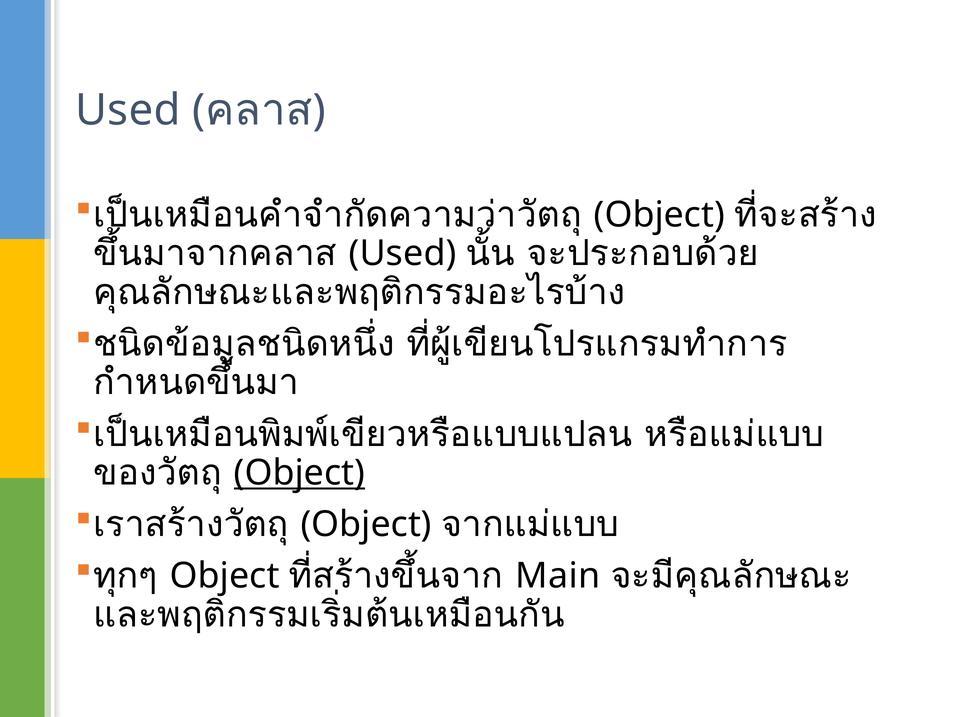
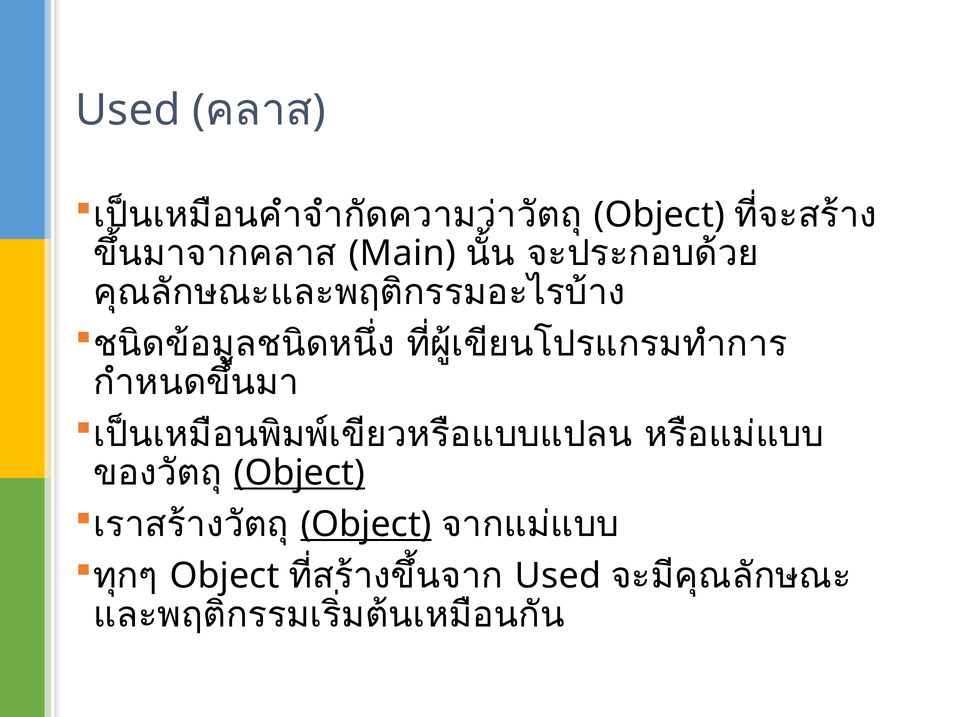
Used at (403, 254): Used -> Main
Object at (366, 524) underline: none -> present
Main at (558, 576): Main -> Used
